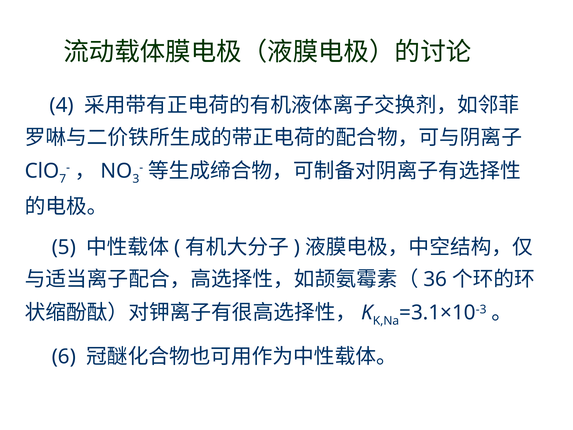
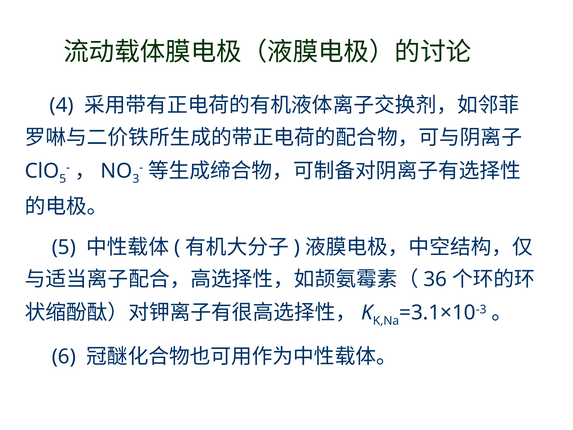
7 at (63, 179): 7 -> 5
